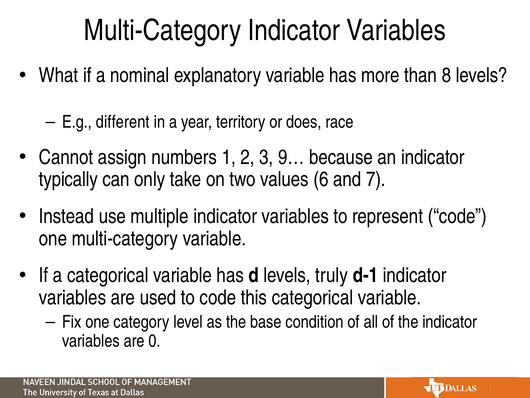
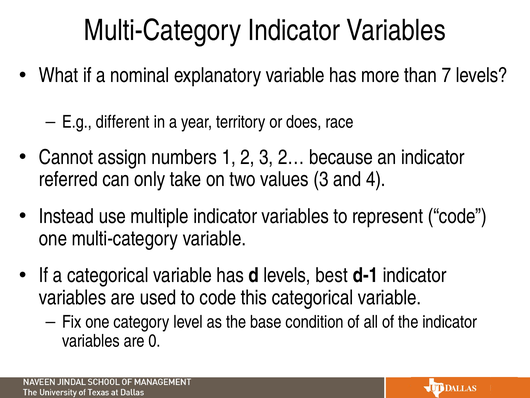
8: 8 -> 7
9…: 9… -> 2…
typically: typically -> referred
values 6: 6 -> 3
7: 7 -> 4
truly: truly -> best
